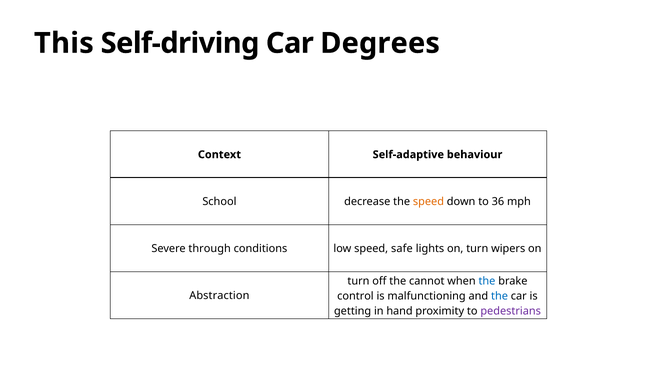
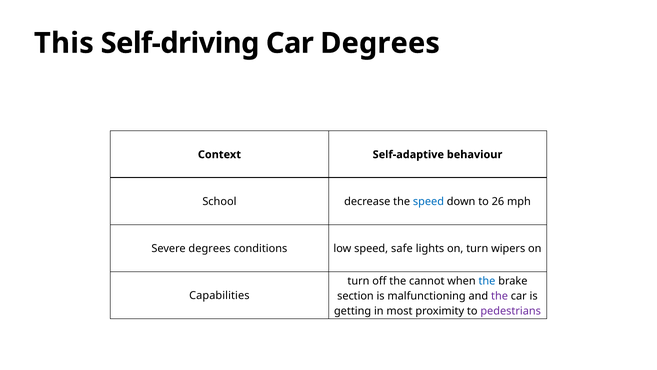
speed at (428, 201) colour: orange -> blue
36: 36 -> 26
Severe through: through -> degrees
Abstraction: Abstraction -> Capabilities
control: control -> section
the at (500, 296) colour: blue -> purple
hand: hand -> most
